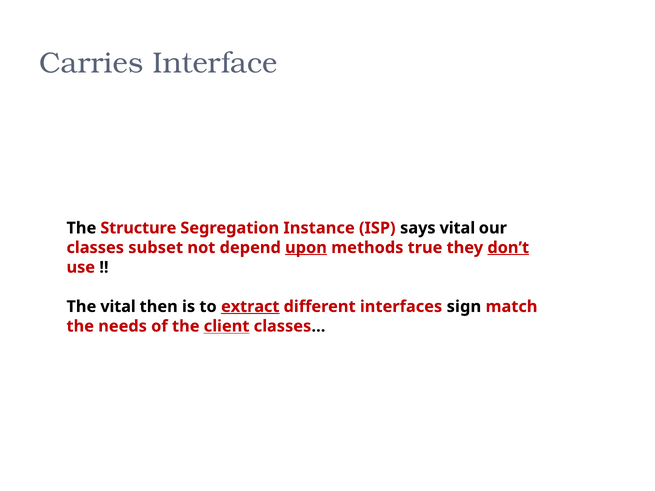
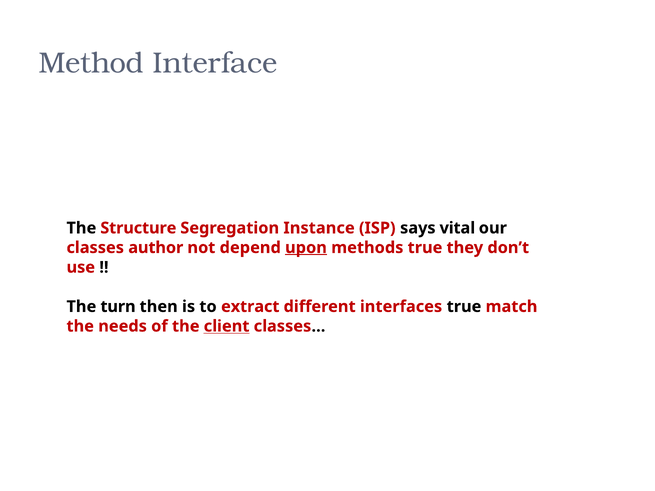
Carries: Carries -> Method
subset: subset -> author
don’t underline: present -> none
The vital: vital -> turn
extract underline: present -> none
interfaces sign: sign -> true
